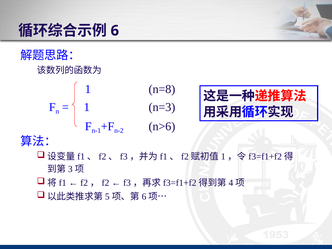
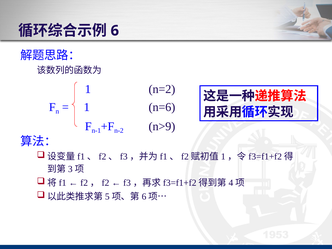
n=8: n=8 -> n=2
n=3: n=3 -> n=6
n>6: n>6 -> n>9
